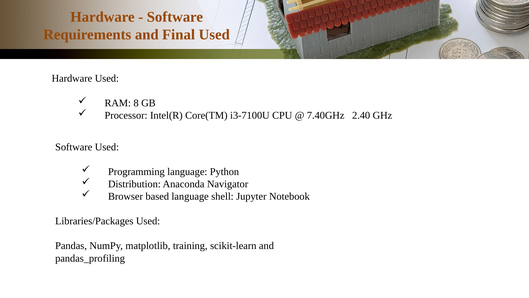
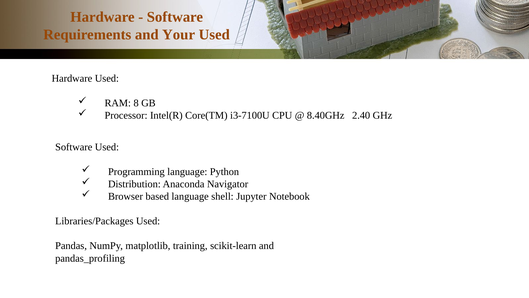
Final: Final -> Your
7.40GHz: 7.40GHz -> 8.40GHz
